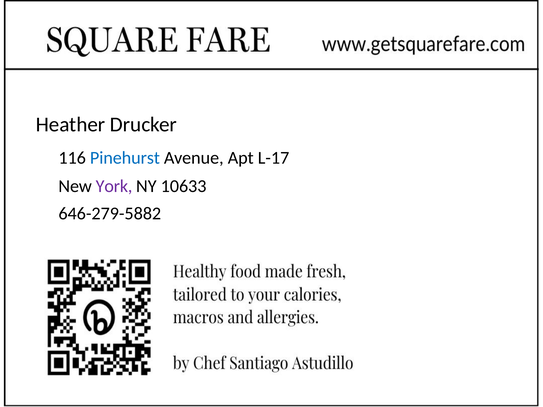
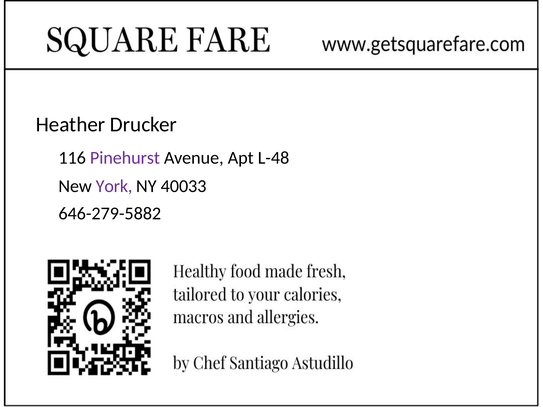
Pinehurst colour: blue -> purple
L-17: L-17 -> L-48
10633: 10633 -> 40033
